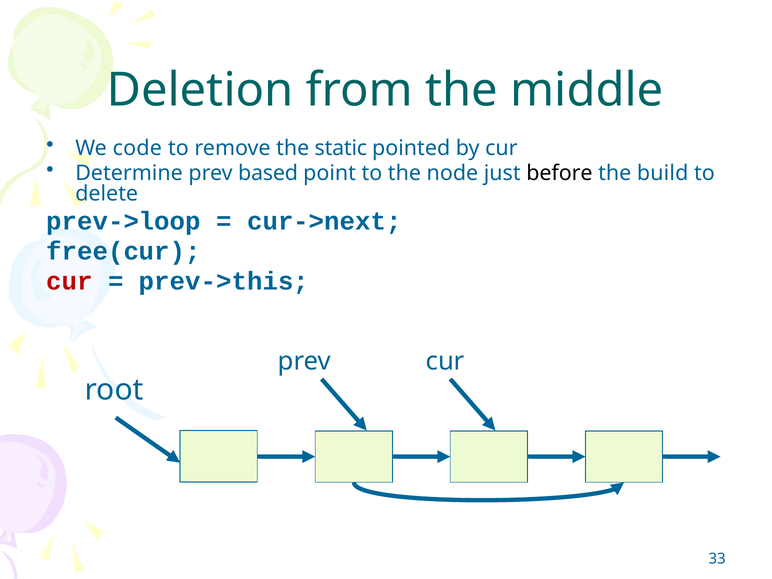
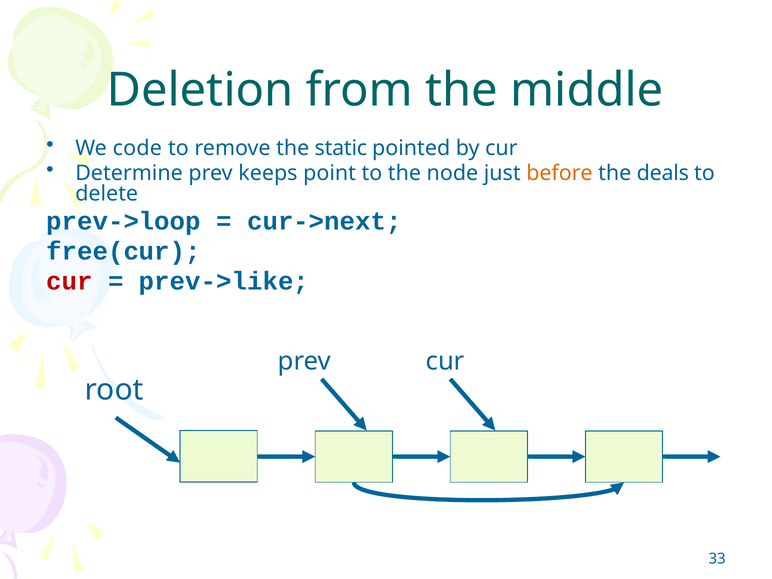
based: based -> keeps
before colour: black -> orange
build: build -> deals
prev->this: prev->this -> prev->like
